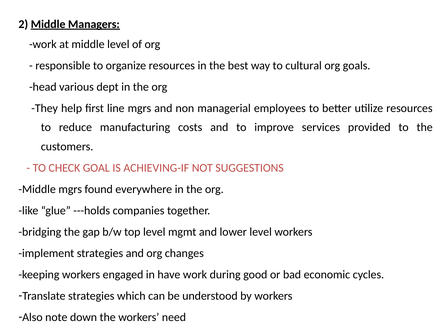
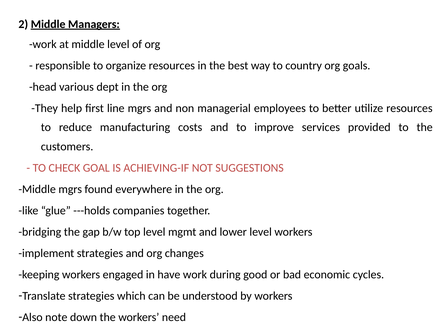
cultural: cultural -> country
